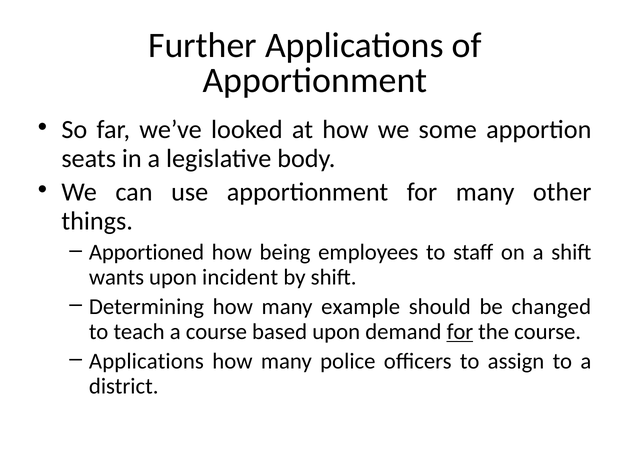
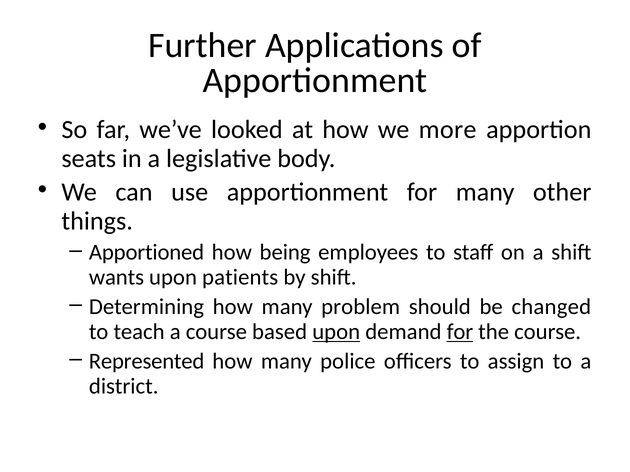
some: some -> more
incident: incident -> patients
example: example -> problem
upon at (336, 332) underline: none -> present
Applications at (146, 361): Applications -> Represented
